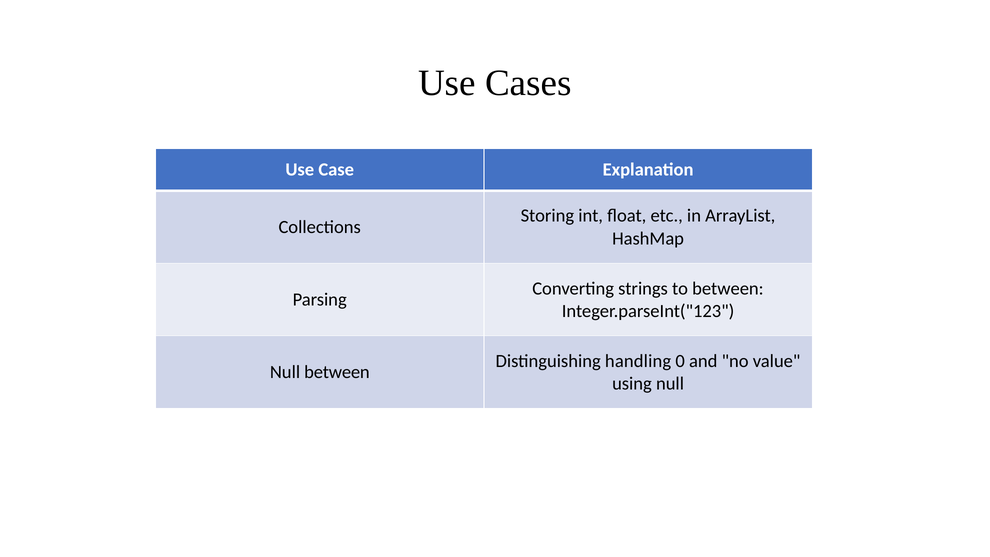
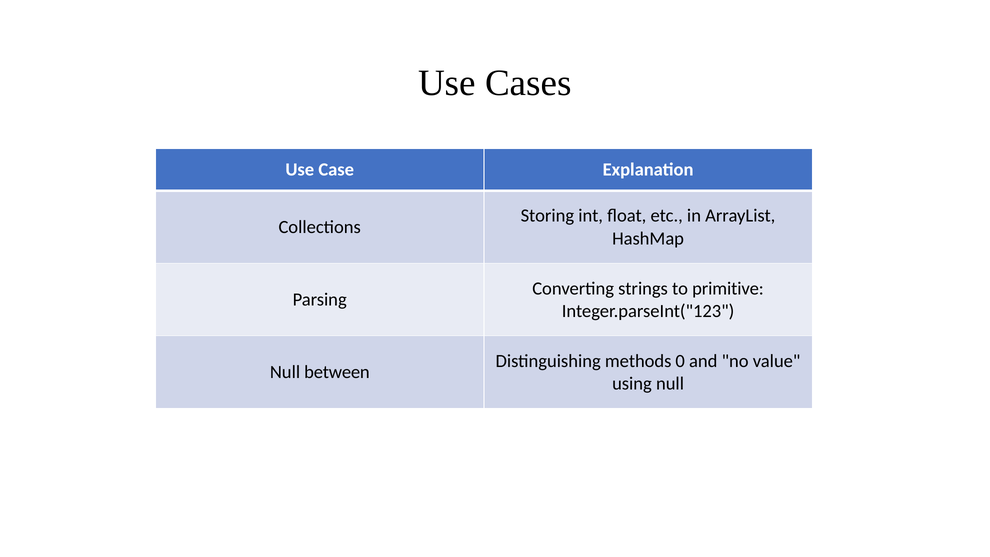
to between: between -> primitive
handling: handling -> methods
